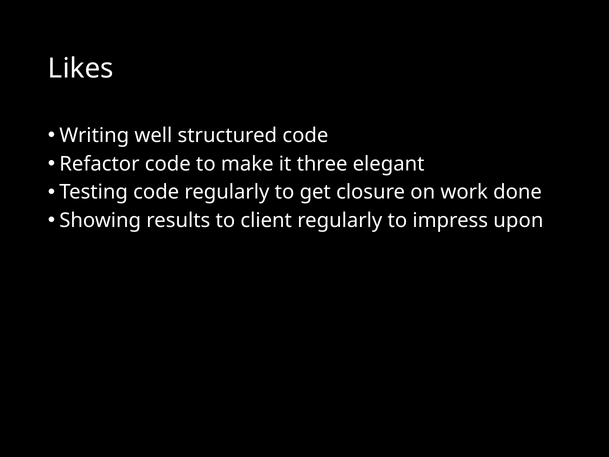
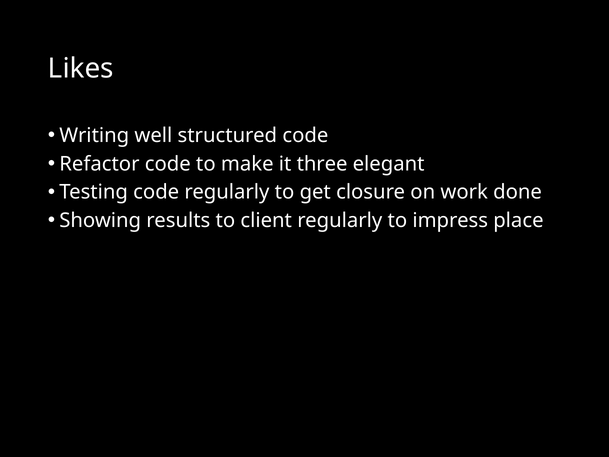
upon: upon -> place
